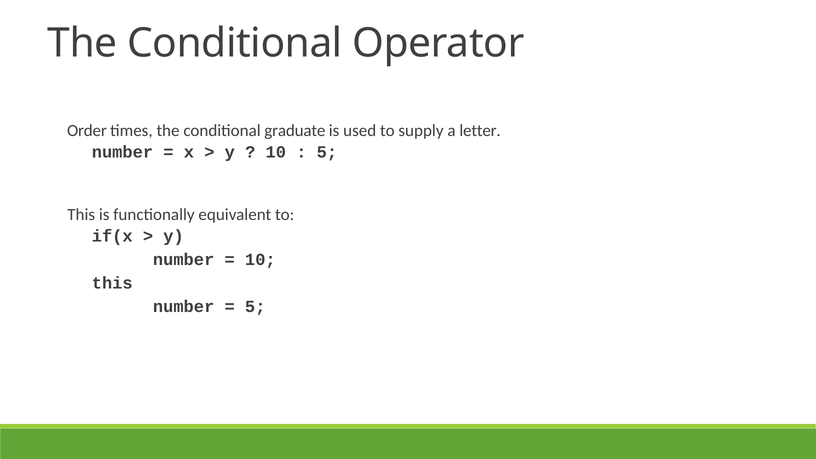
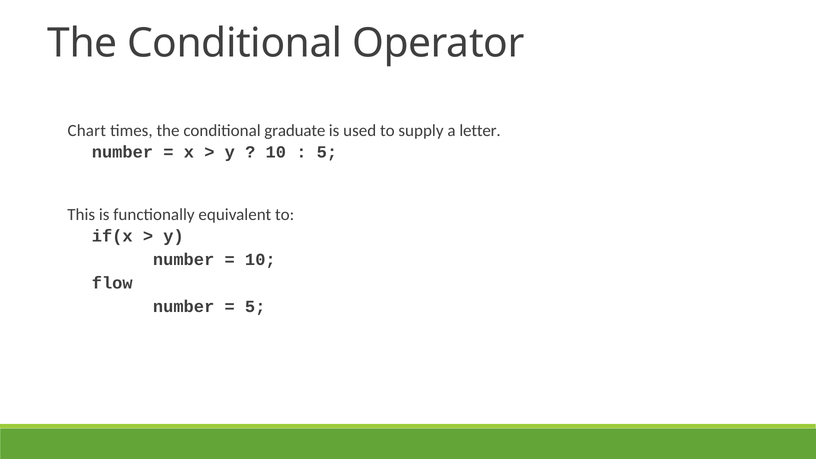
Order: Order -> Chart
this at (112, 283): this -> flow
